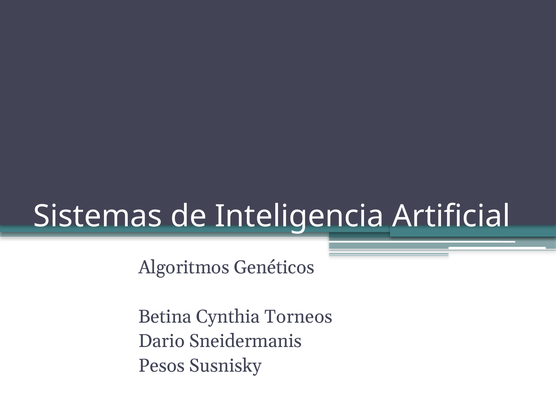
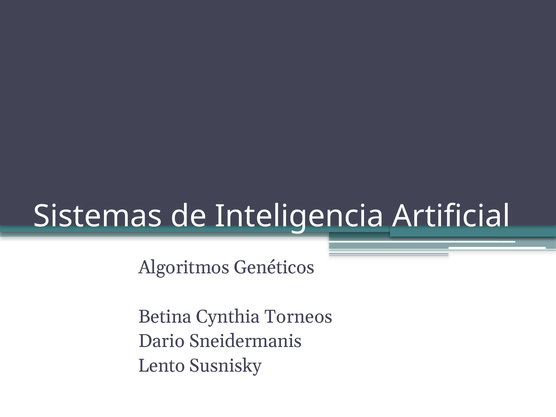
Pesos: Pesos -> Lento
